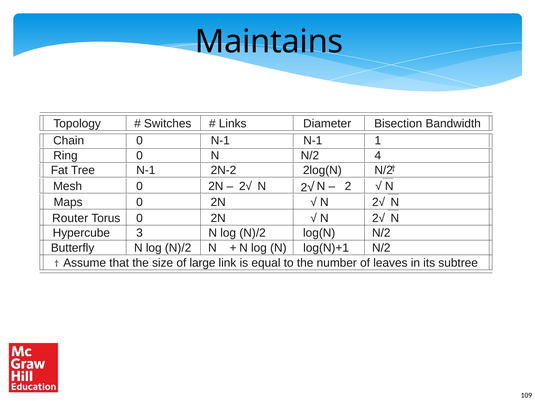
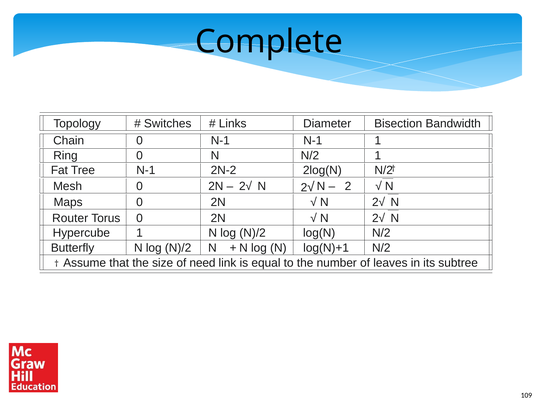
Maintains: Maintains -> Complete
N/2 4: 4 -> 1
Hypercube 3: 3 -> 1
large: large -> need
